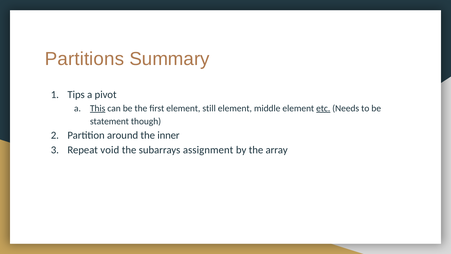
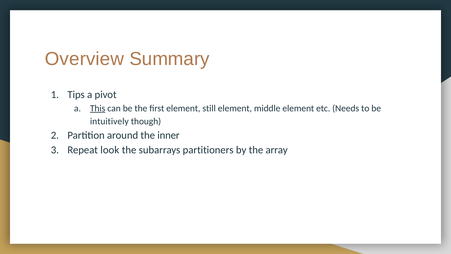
Partitions: Partitions -> Overview
etc underline: present -> none
statement: statement -> intuitively
void: void -> look
assignment: assignment -> partitioners
